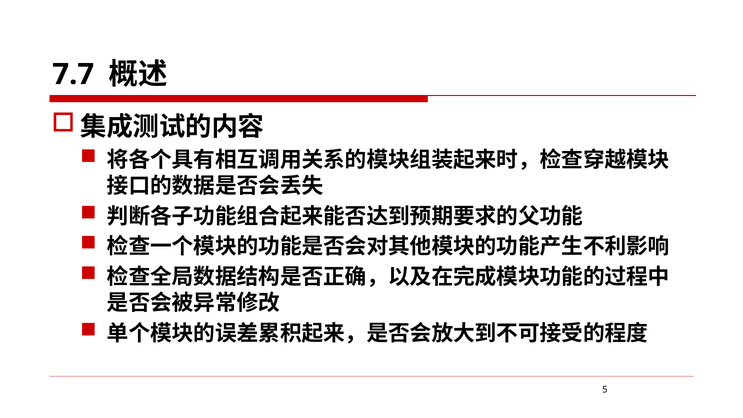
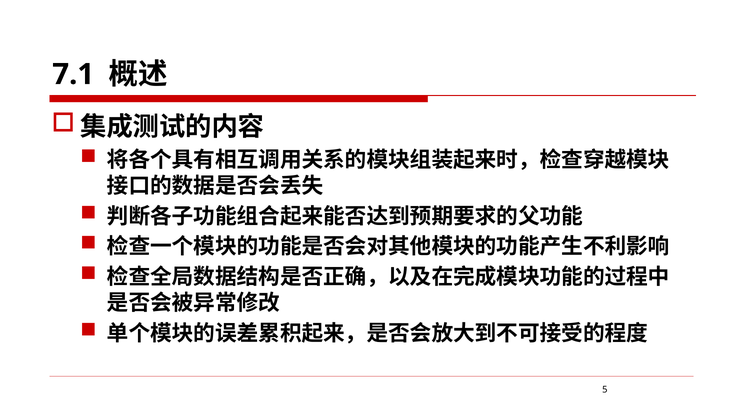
7.7: 7.7 -> 7.1
